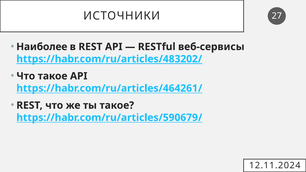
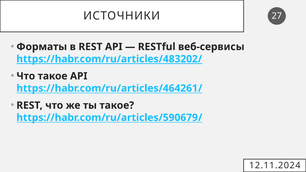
Наиболее: Наиболее -> Форматы
